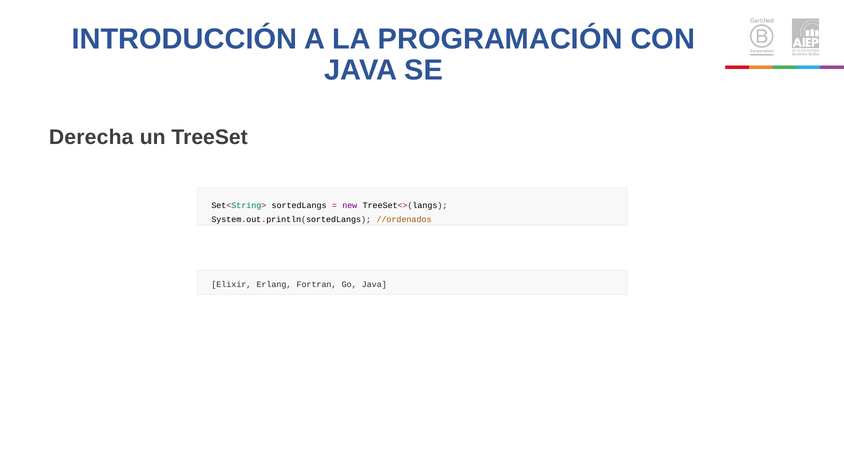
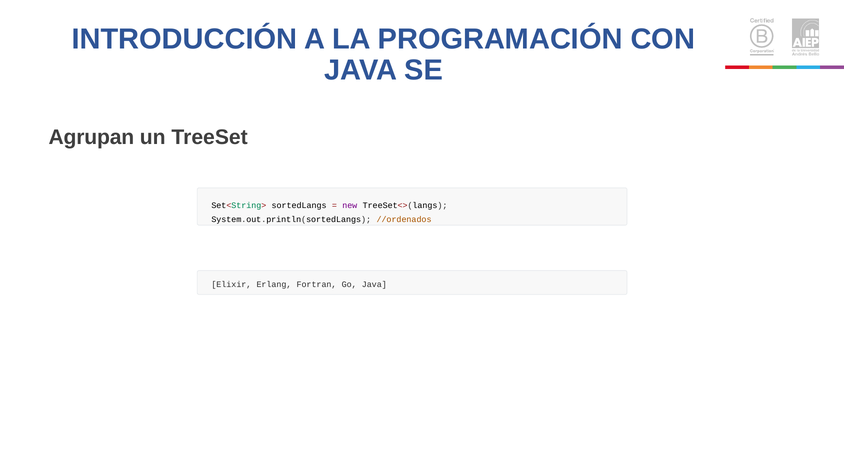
Derecha: Derecha -> Agrupan
